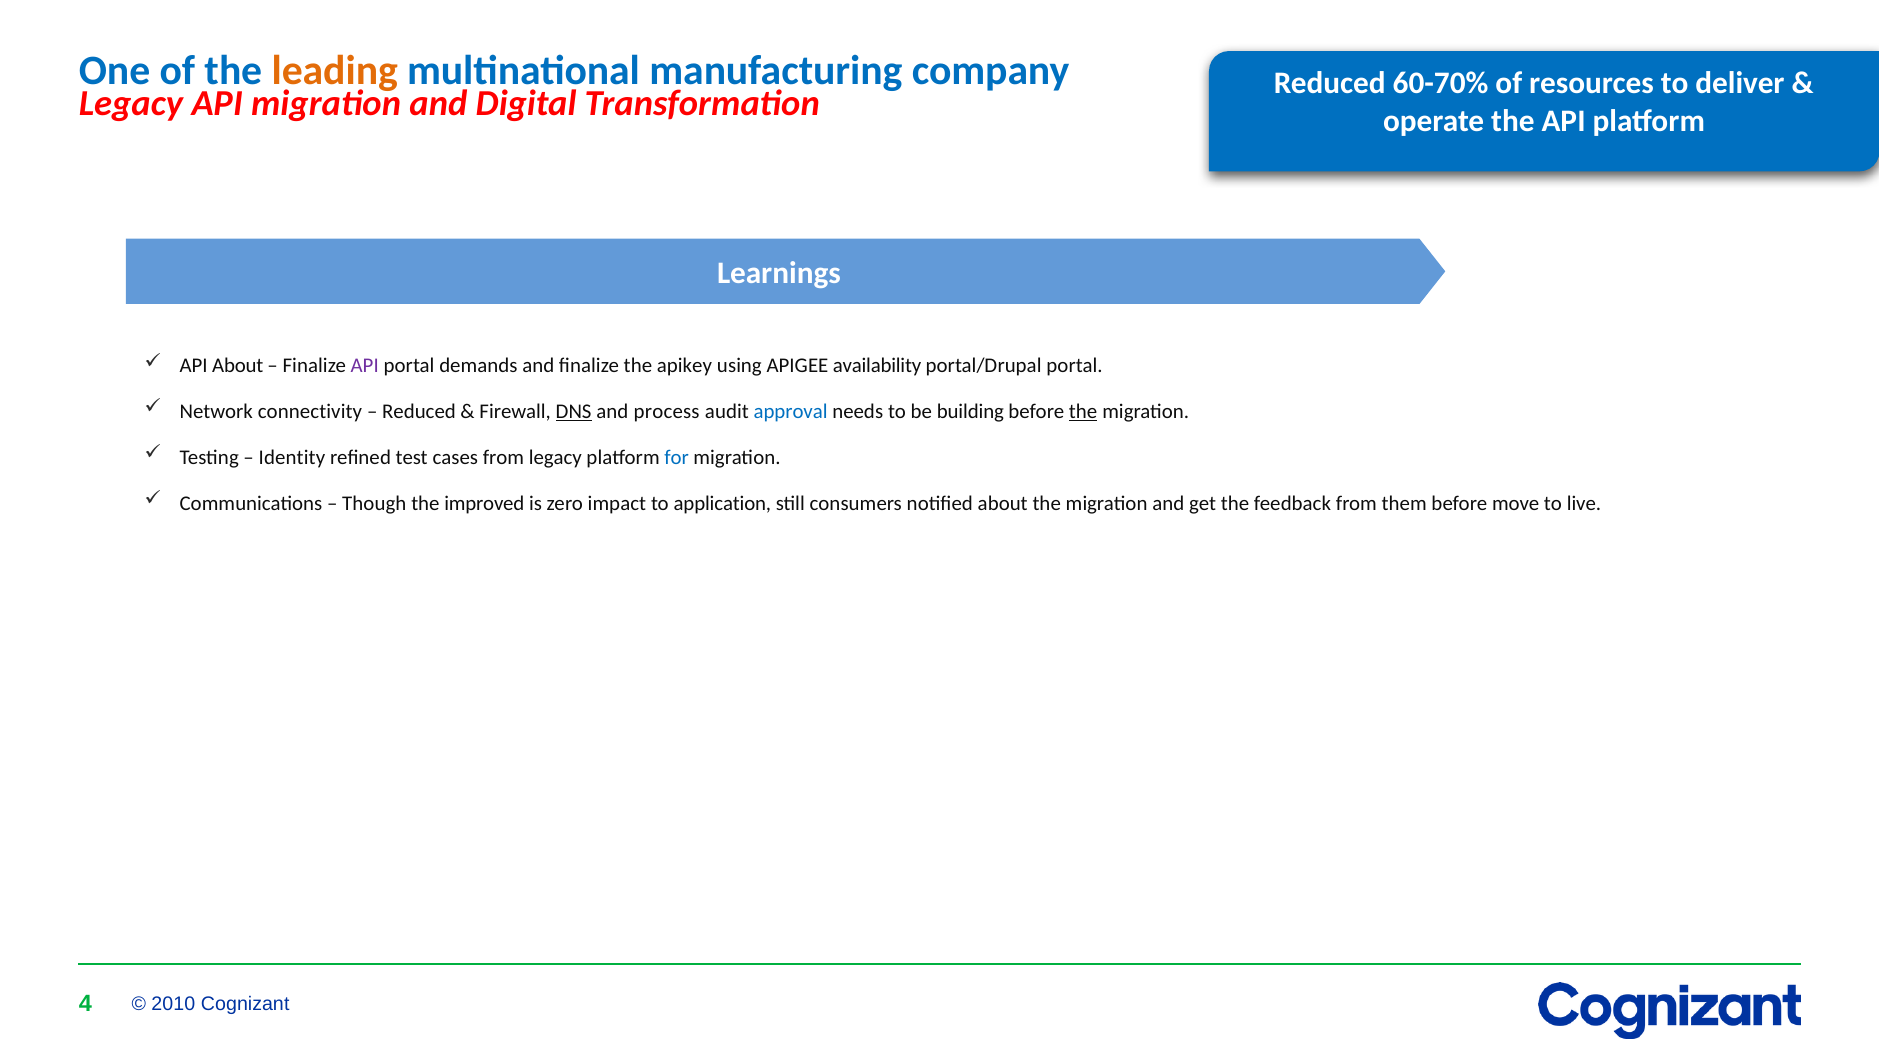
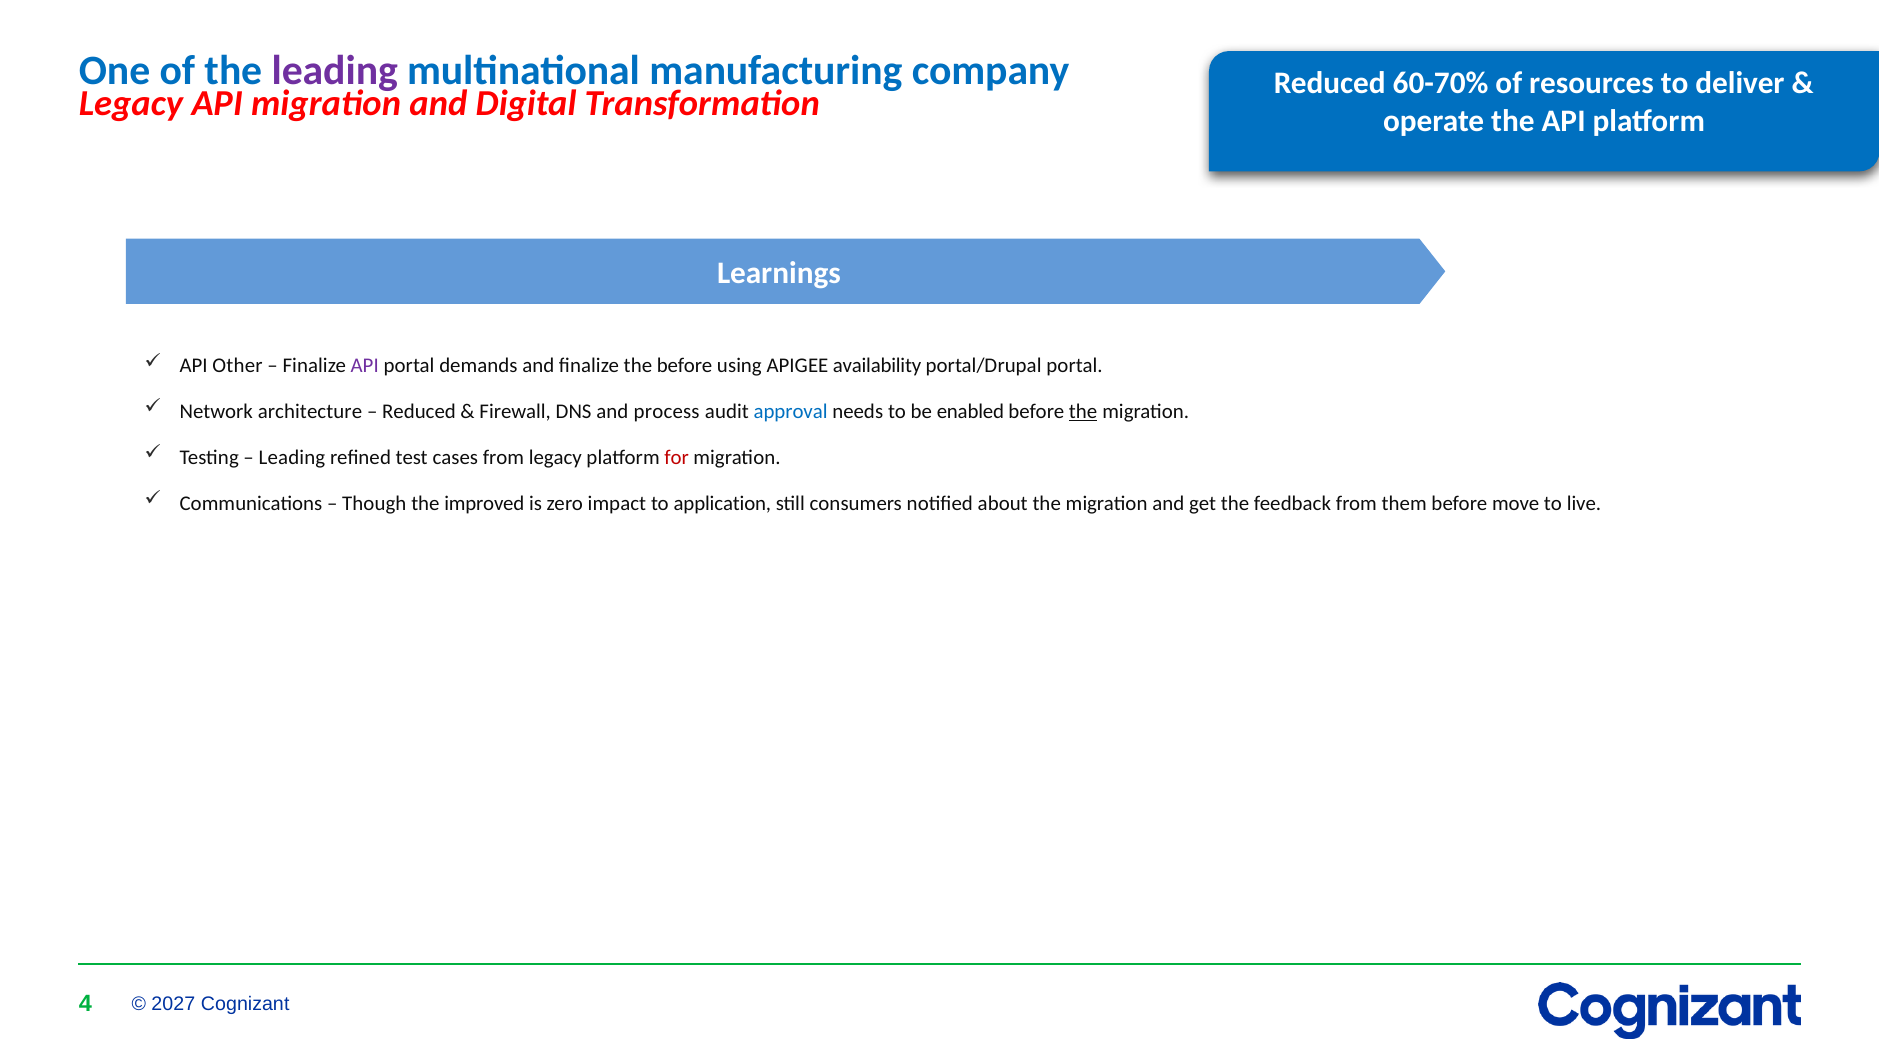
leading at (335, 71) colour: orange -> purple
API About: About -> Other
the apikey: apikey -> before
connectivity: connectivity -> architecture
DNS underline: present -> none
building: building -> enabled
Identity at (292, 457): Identity -> Leading
for colour: blue -> red
2010: 2010 -> 2027
